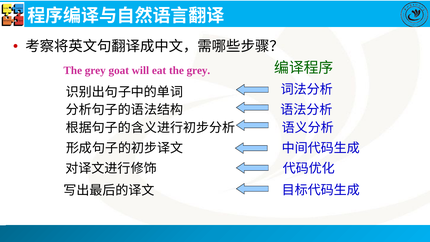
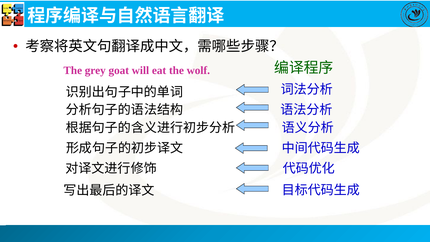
eat the grey: grey -> wolf
